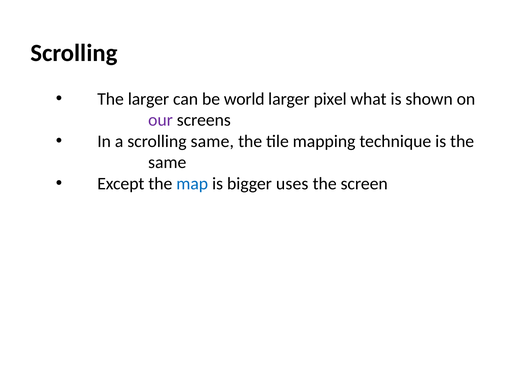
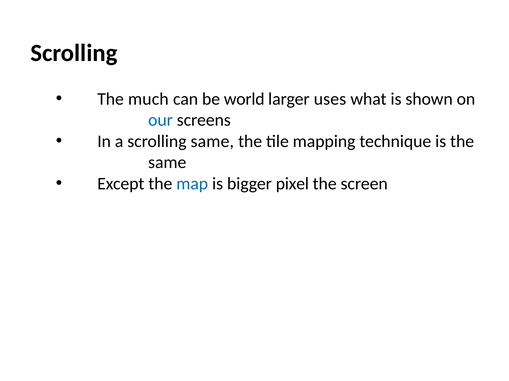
The larger: larger -> much
pixel: pixel -> uses
our colour: purple -> blue
uses: uses -> pixel
